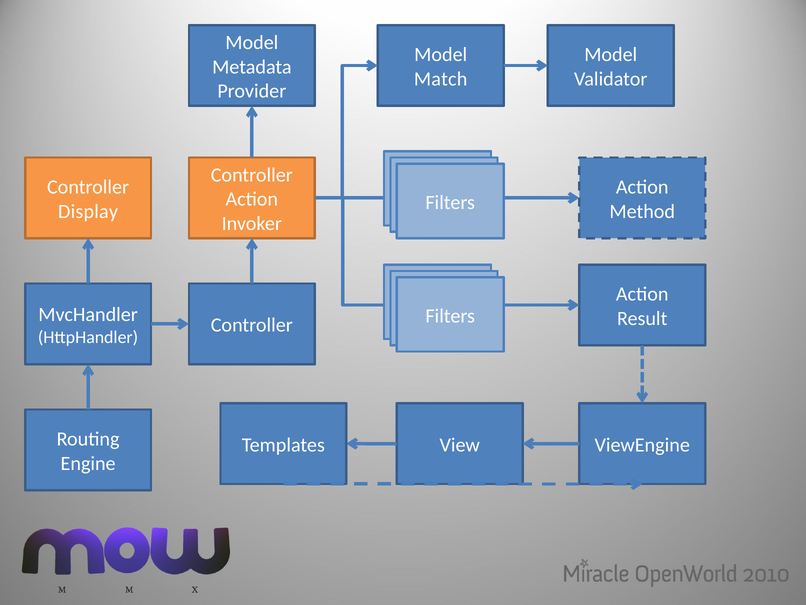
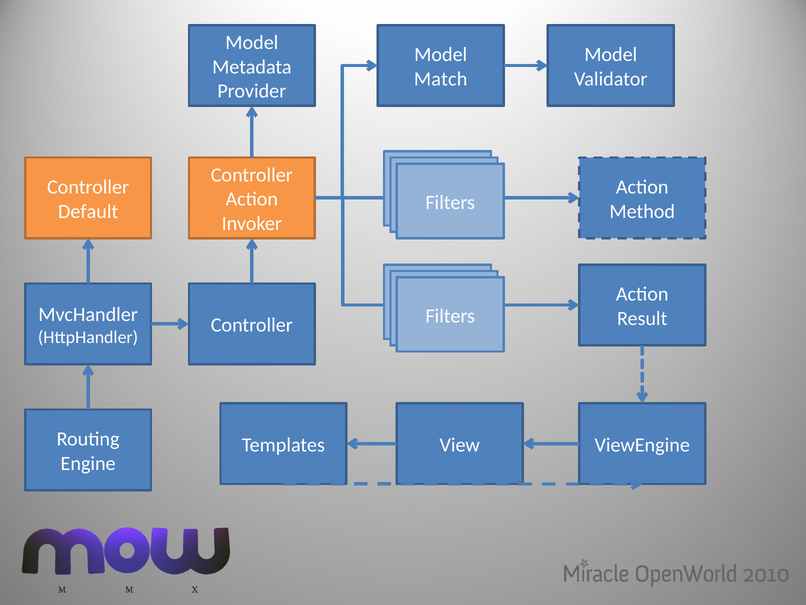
Display: Display -> Default
